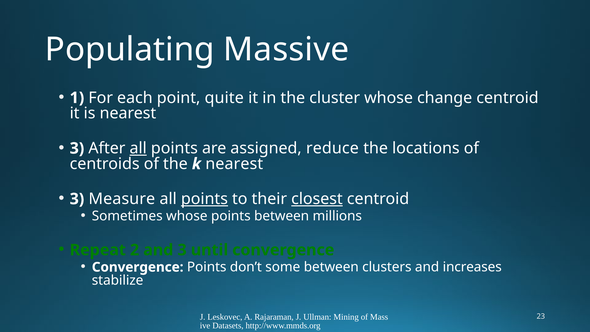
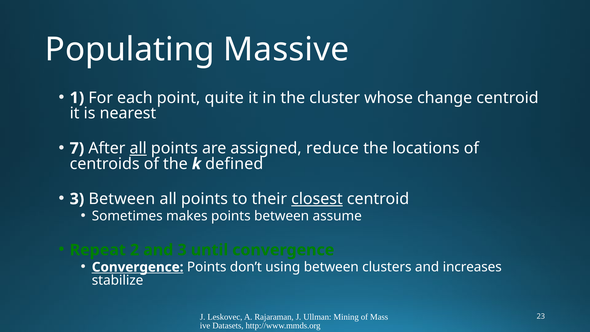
3 at (77, 148): 3 -> 7
k nearest: nearest -> defined
3 Measure: Measure -> Between
points at (204, 199) underline: present -> none
Sometimes whose: whose -> makes
millions: millions -> assume
Convergence at (138, 267) underline: none -> present
some: some -> using
